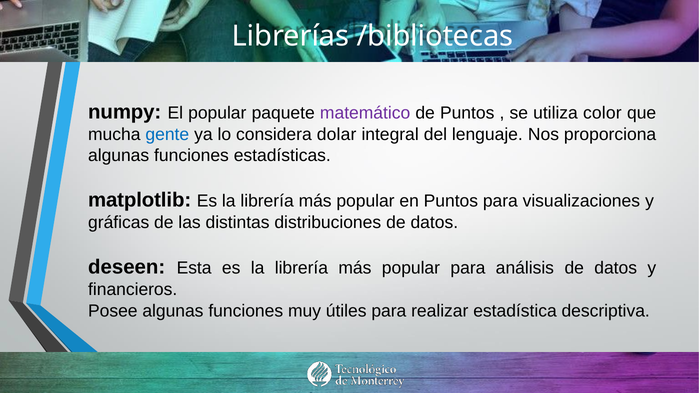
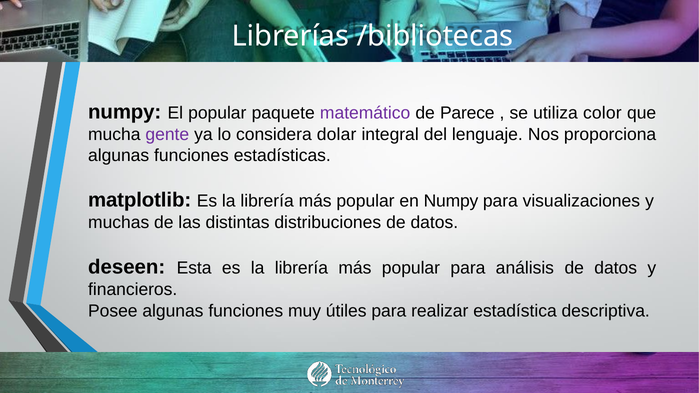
de Puntos: Puntos -> Parece
gente colour: blue -> purple
en Puntos: Puntos -> Numpy
gráficas: gráficas -> muchas
